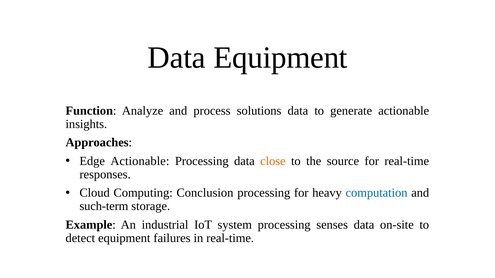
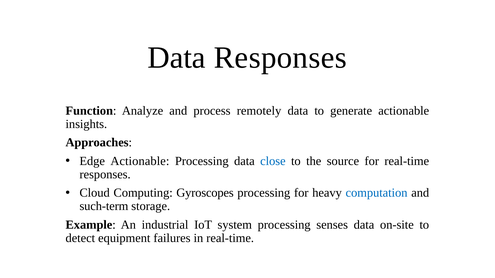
Data Equipment: Equipment -> Responses
solutions: solutions -> remotely
close colour: orange -> blue
Conclusion: Conclusion -> Gyroscopes
